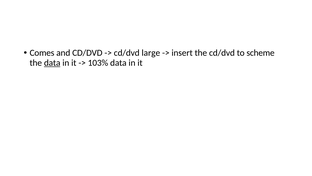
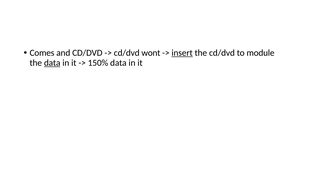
large: large -> wont
insert underline: none -> present
scheme: scheme -> module
103%: 103% -> 150%
